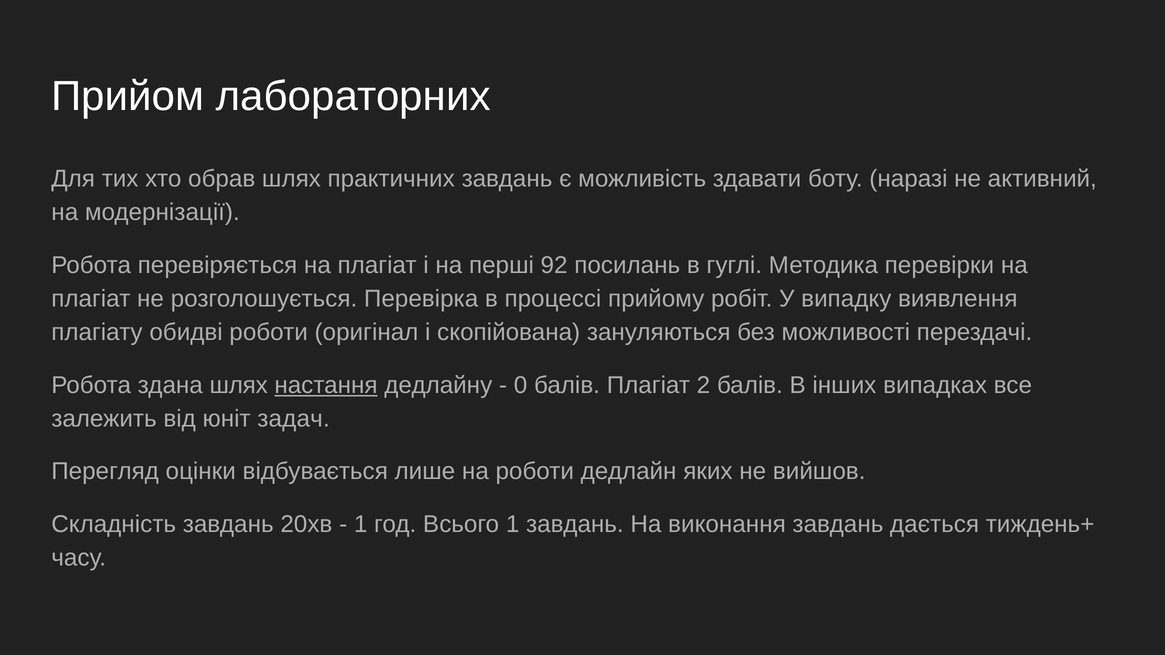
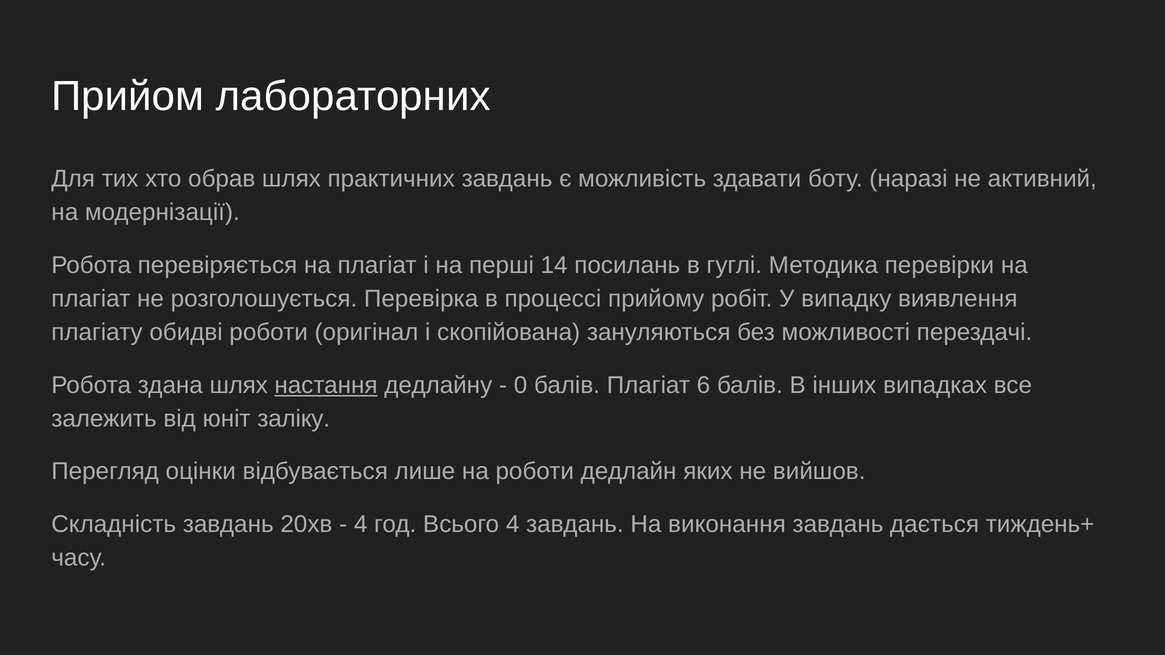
92: 92 -> 14
2: 2 -> 6
задач: задач -> заліку
1 at (361, 525): 1 -> 4
Всього 1: 1 -> 4
